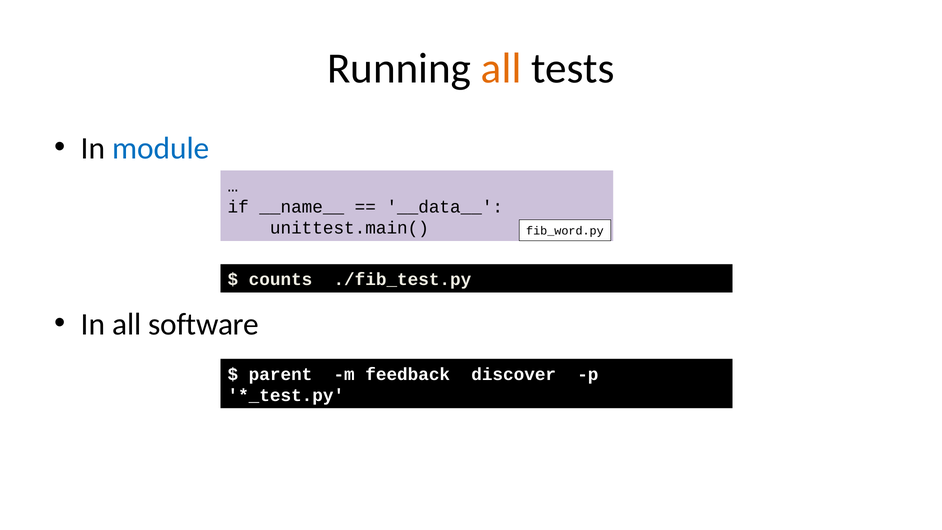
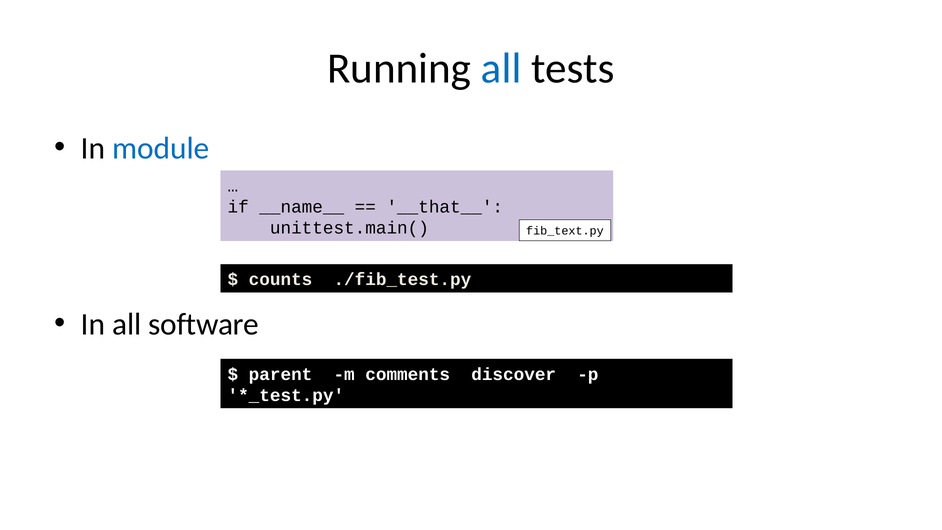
all at (501, 68) colour: orange -> blue
__data__: __data__ -> __that__
fib_word.py: fib_word.py -> fib_text.py
feedback: feedback -> comments
